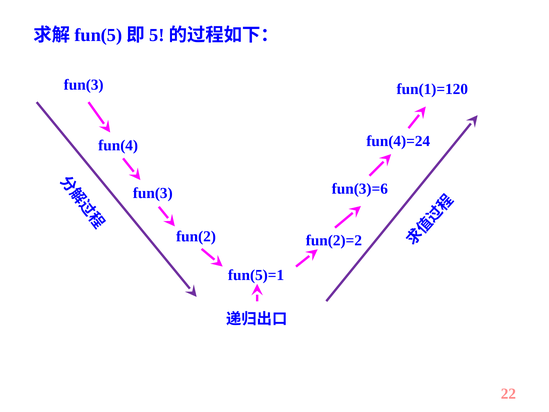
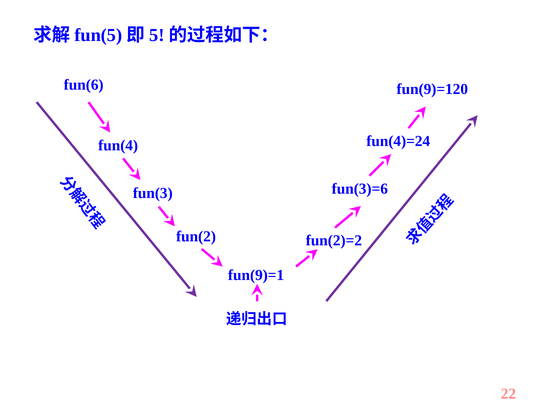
fun(3 at (84, 85): fun(3 -> fun(6
fun(1)=120: fun(1)=120 -> fun(9)=120
fun(5)=1: fun(5)=1 -> fun(9)=1
